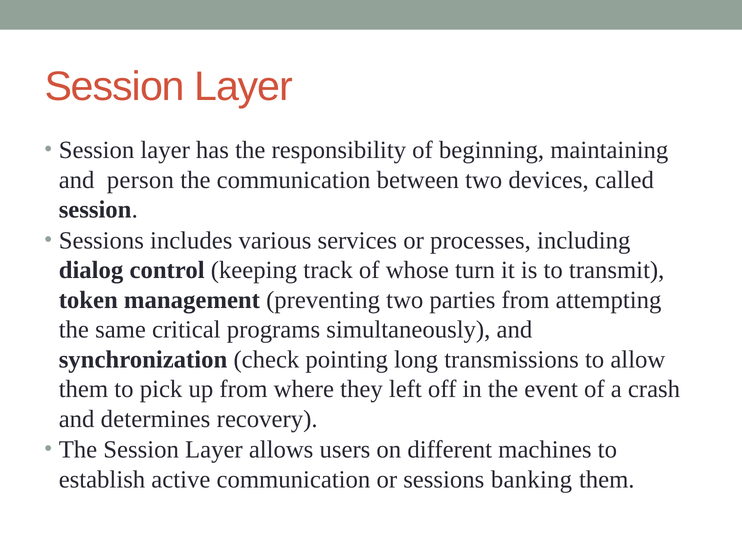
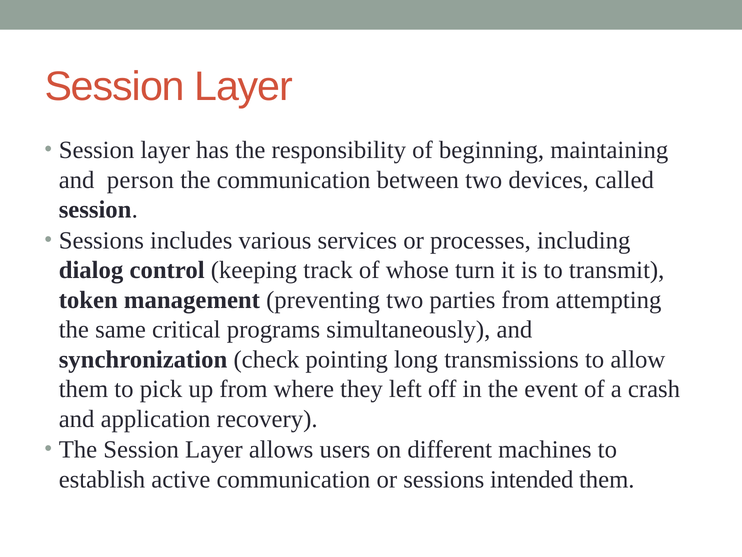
determines: determines -> application
banking: banking -> intended
